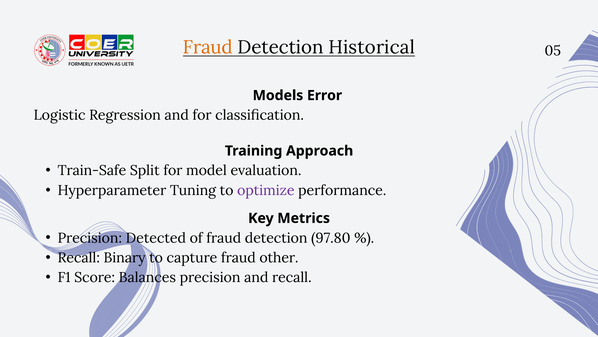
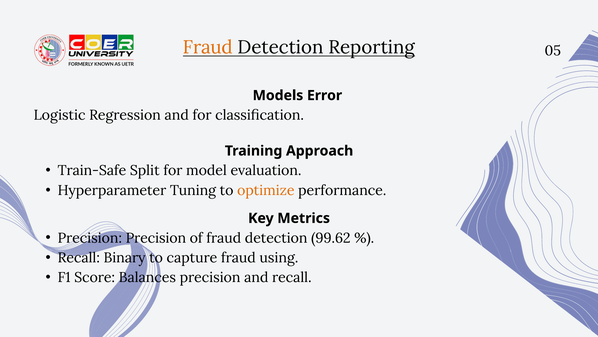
Historical: Historical -> Reporting
optimize colour: purple -> orange
Precision Detected: Detected -> Precision
97.80: 97.80 -> 99.62
other: other -> using
